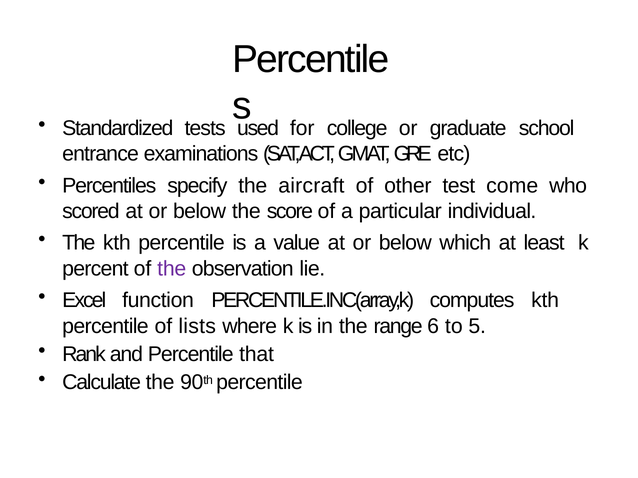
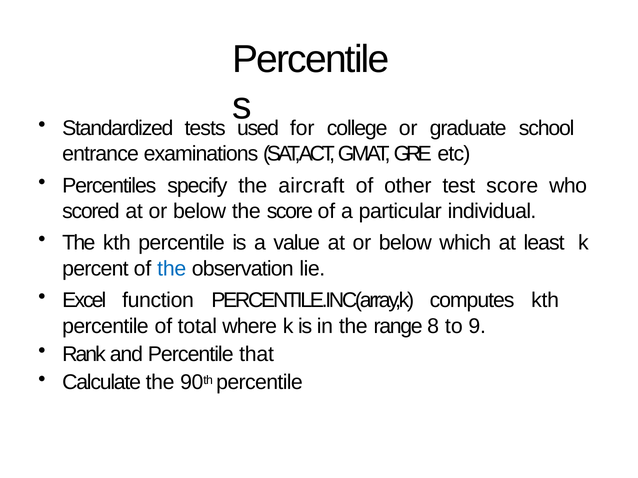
test come: come -> score
the at (172, 269) colour: purple -> blue
lists: lists -> total
6: 6 -> 8
5: 5 -> 9
